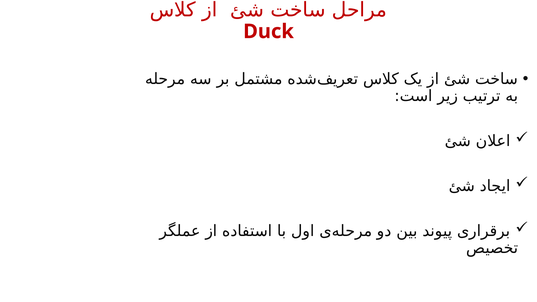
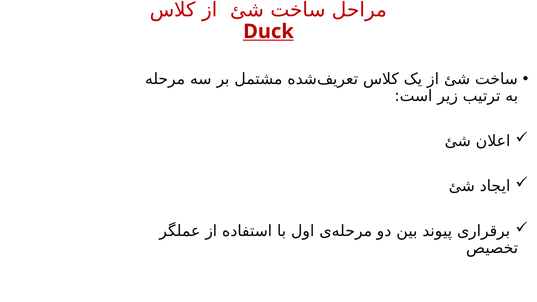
Duck underline: none -> present
